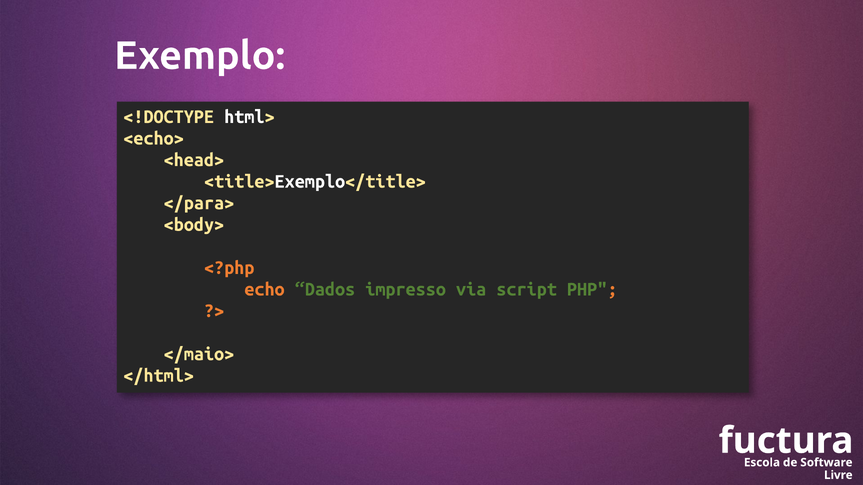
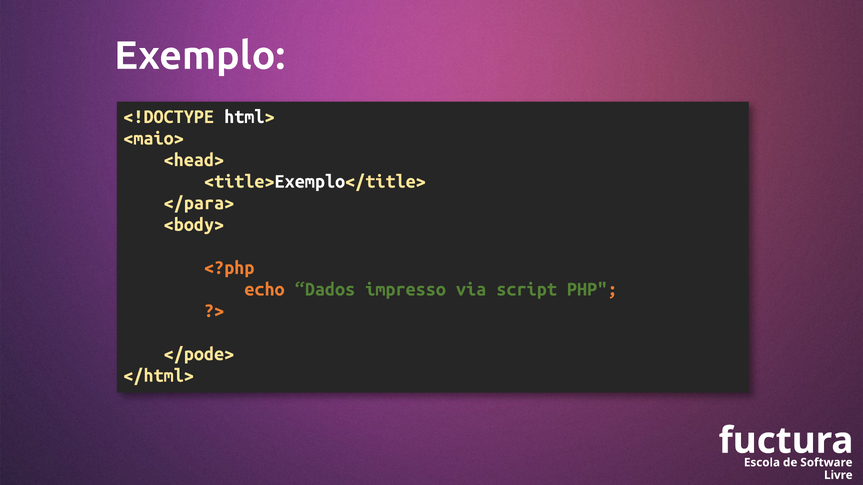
<echo>: <echo> -> <maio>
</maio>: </maio> -> </pode>
